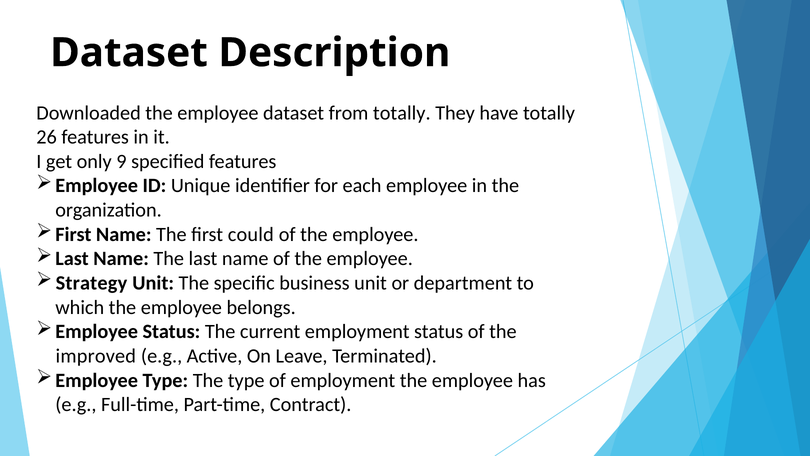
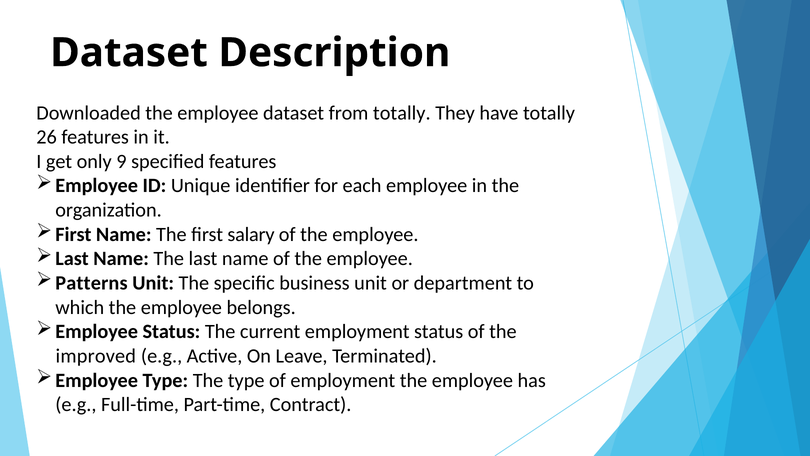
could: could -> salary
Strategy: Strategy -> Patterns
